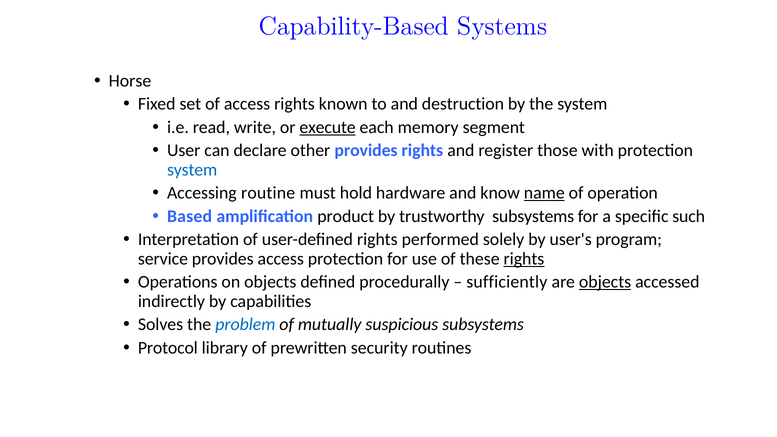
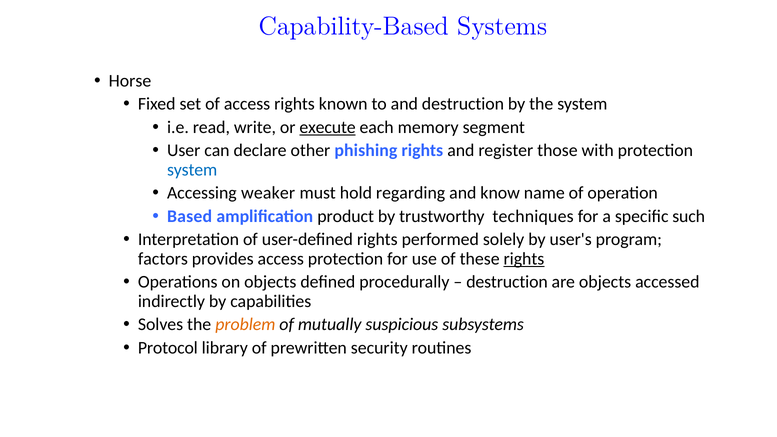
other provides: provides -> phishing
routine: routine -> weaker
hardware: hardware -> regarding
name underline: present -> none
trustworthy subsystems: subsystems -> techniques
service: service -> factors
sufficiently at (507, 282): sufficiently -> destruction
objects at (605, 282) underline: present -> none
problem colour: blue -> orange
